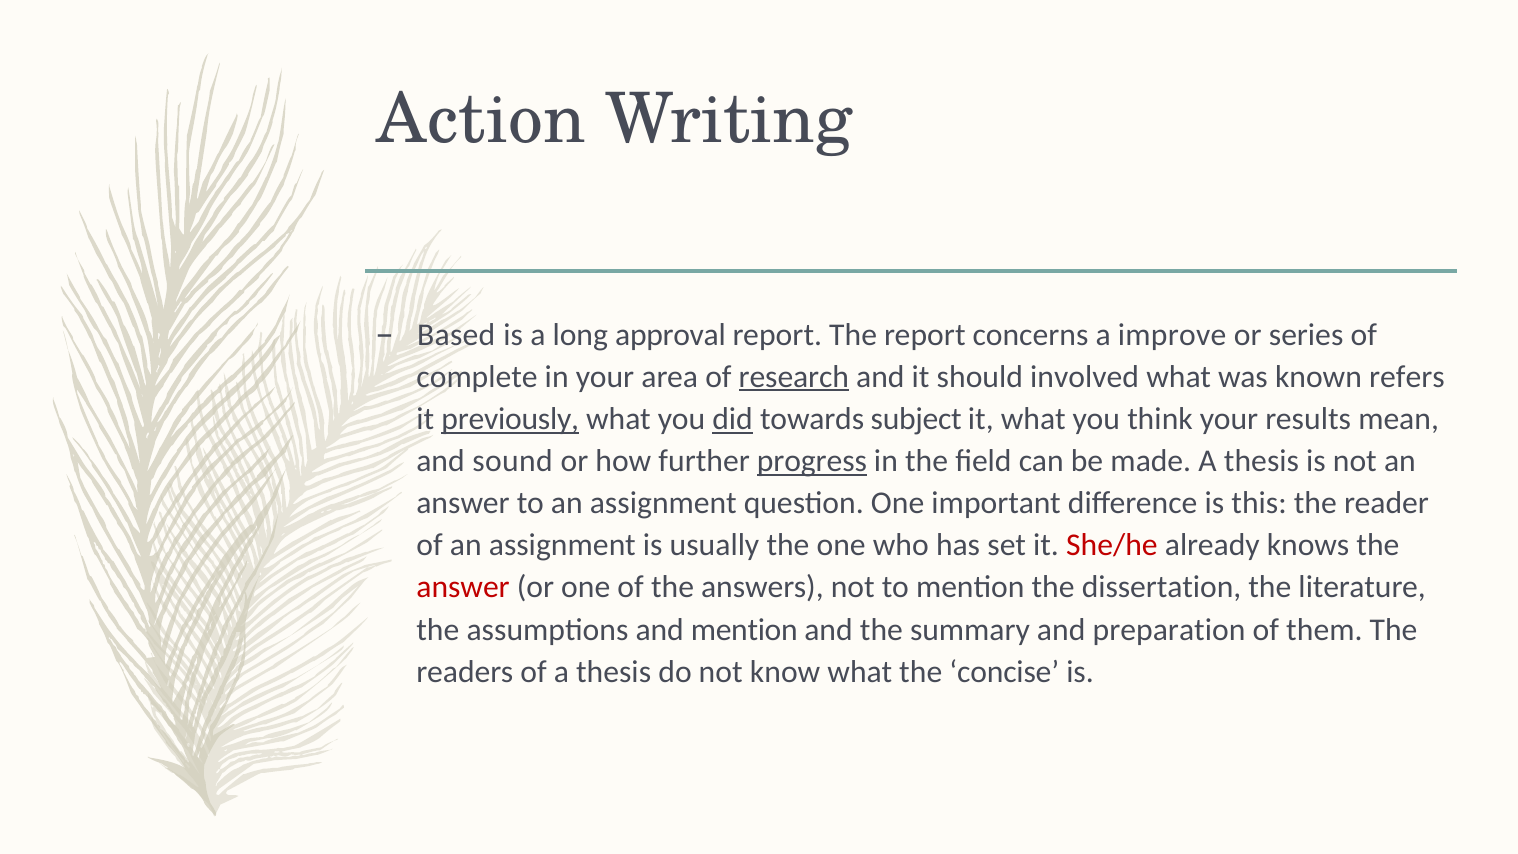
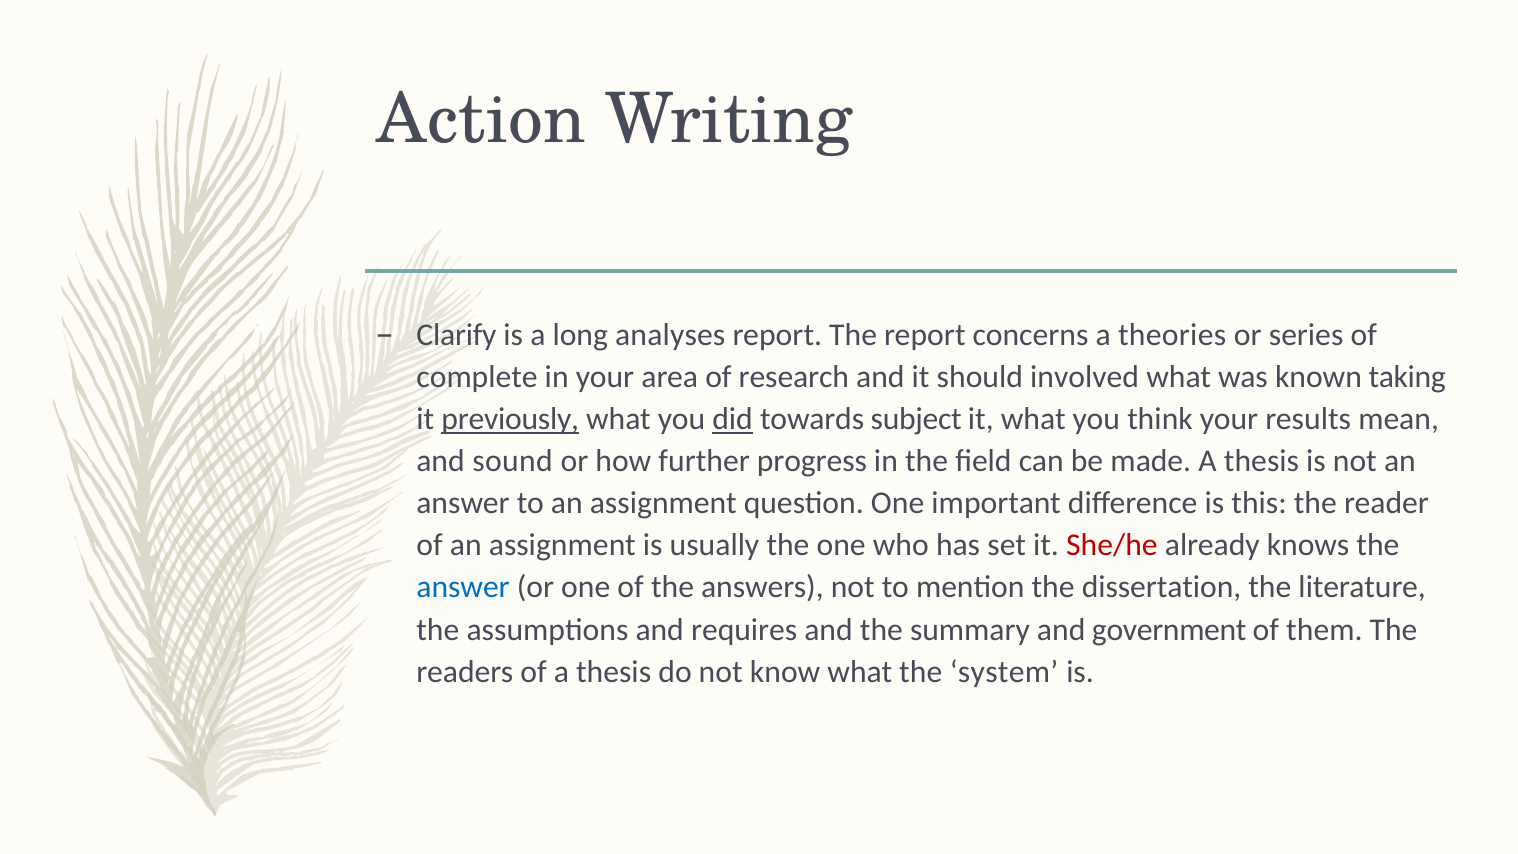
Based: Based -> Clarify
approval: approval -> analyses
improve: improve -> theories
research underline: present -> none
refers: refers -> taking
progress underline: present -> none
answer at (463, 587) colour: red -> blue
and mention: mention -> requires
preparation: preparation -> government
concise: concise -> system
